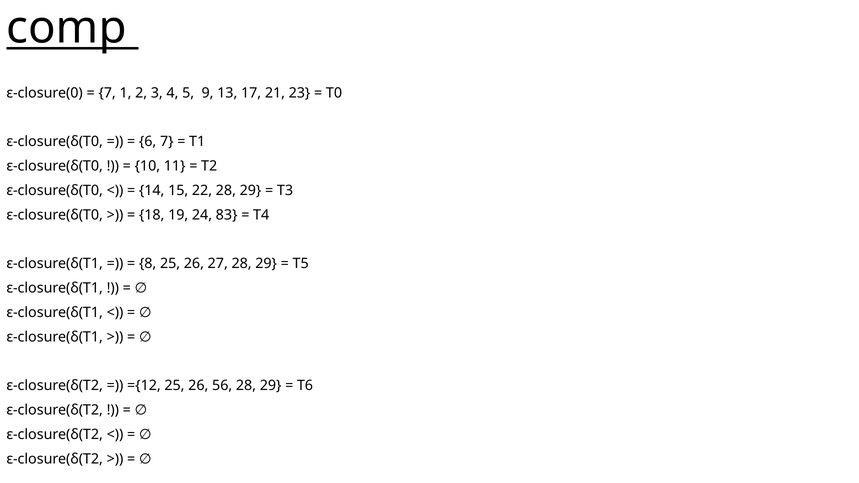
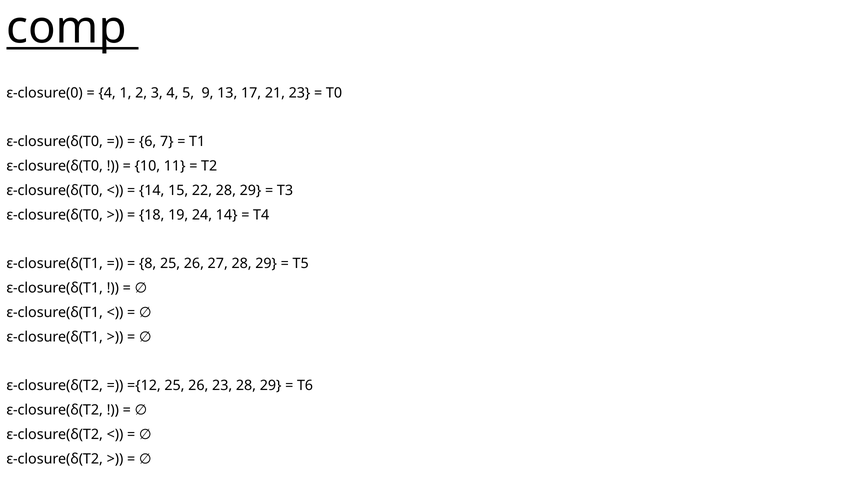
7 at (107, 93): 7 -> 4
24 83: 83 -> 14
26 56: 56 -> 23
